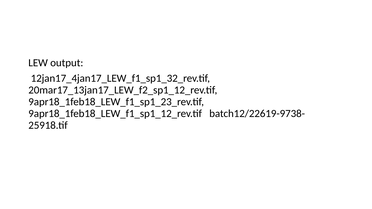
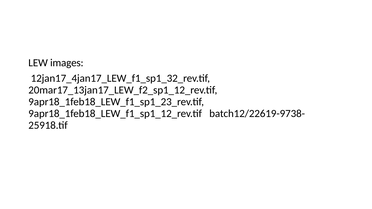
output: output -> images
